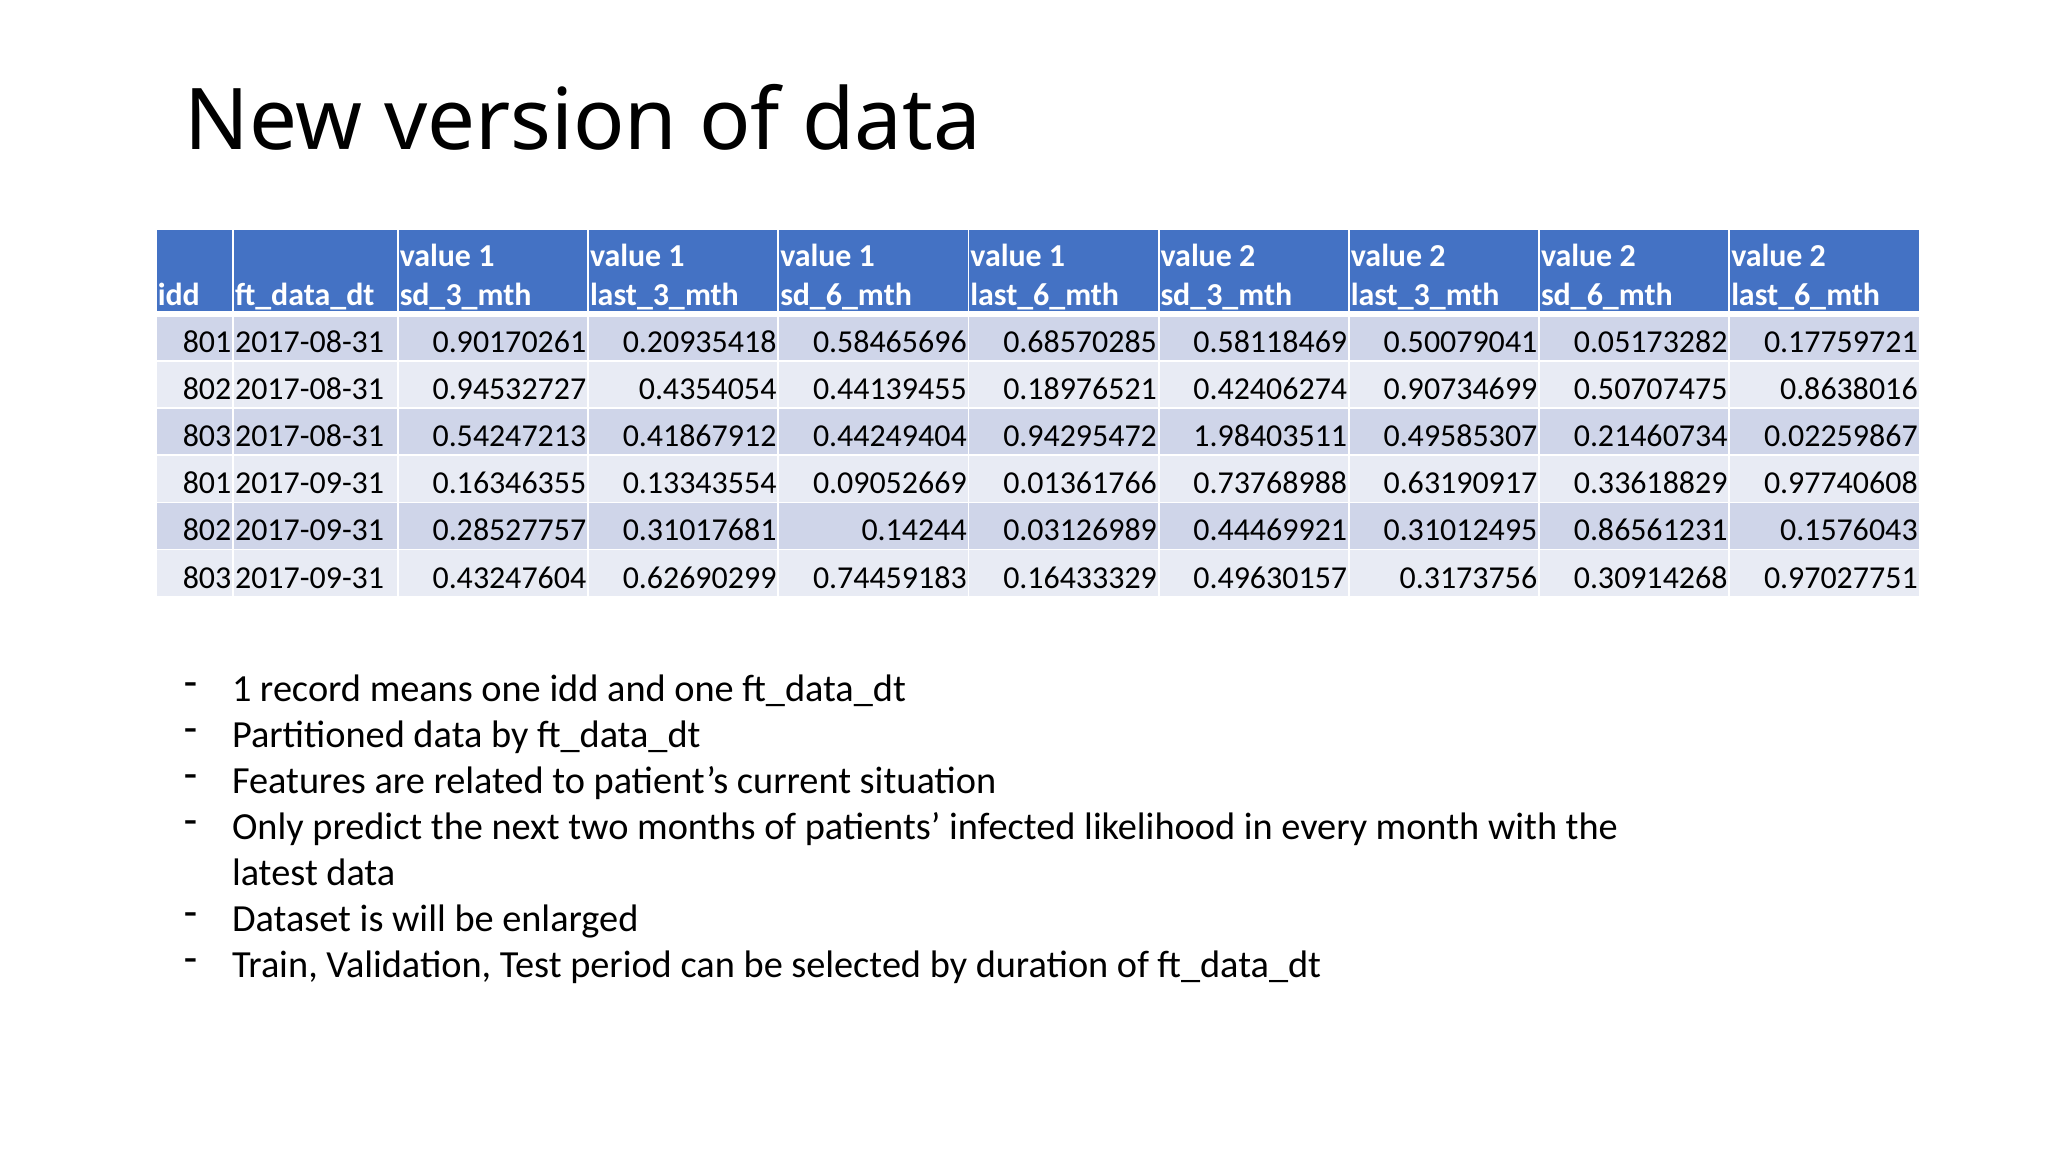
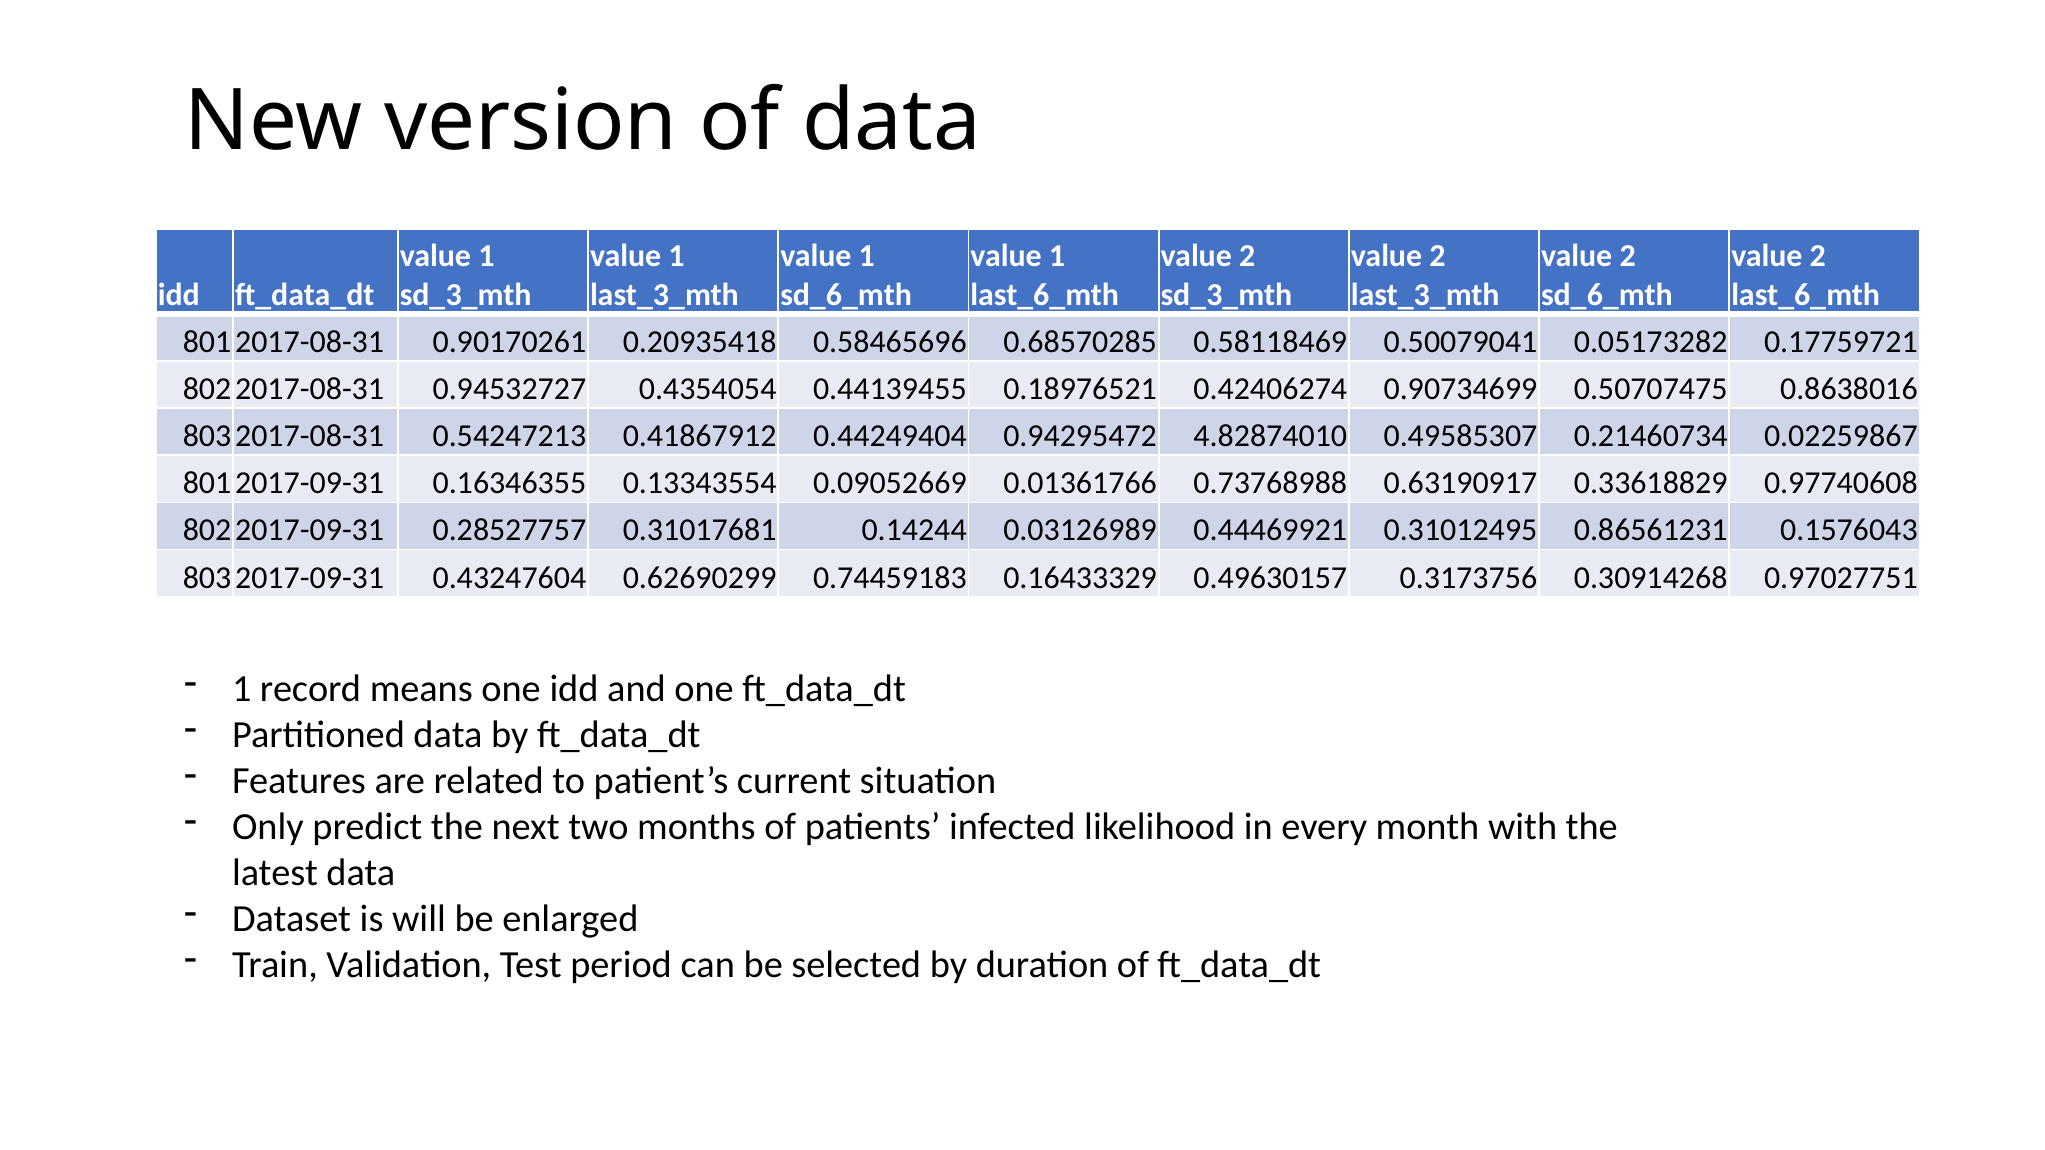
1.98403511: 1.98403511 -> 4.82874010
